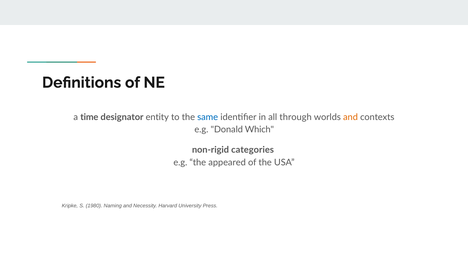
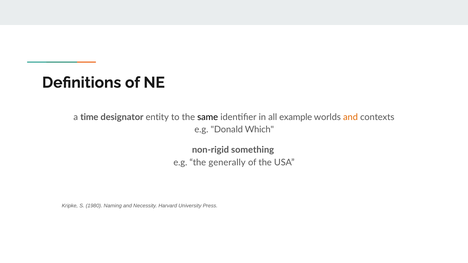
same colour: blue -> black
through: through -> example
categories: categories -> something
appeared: appeared -> generally
